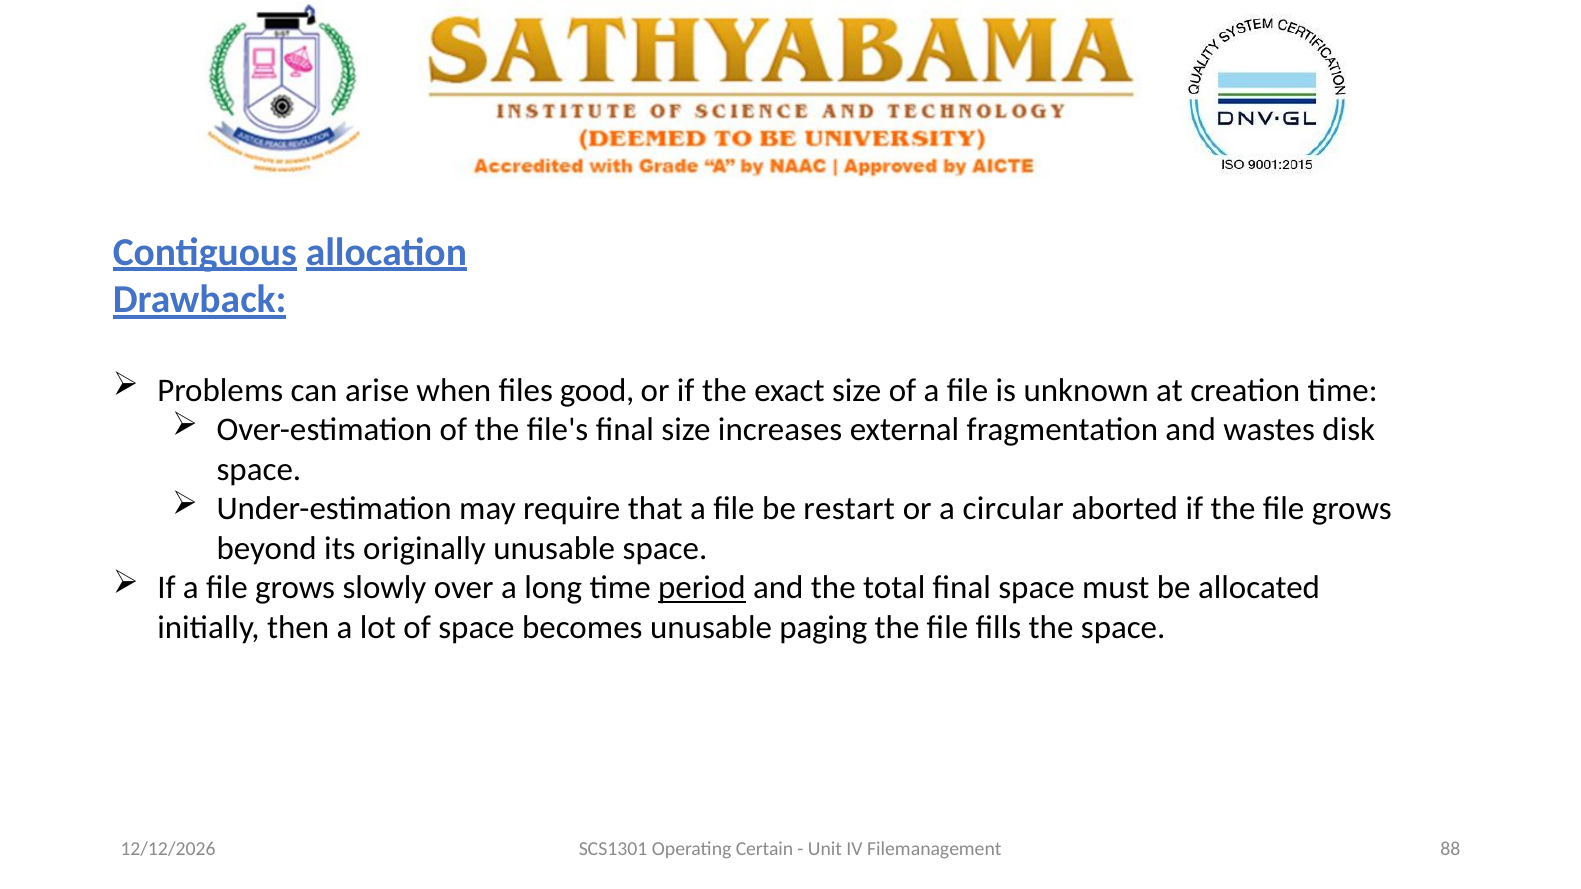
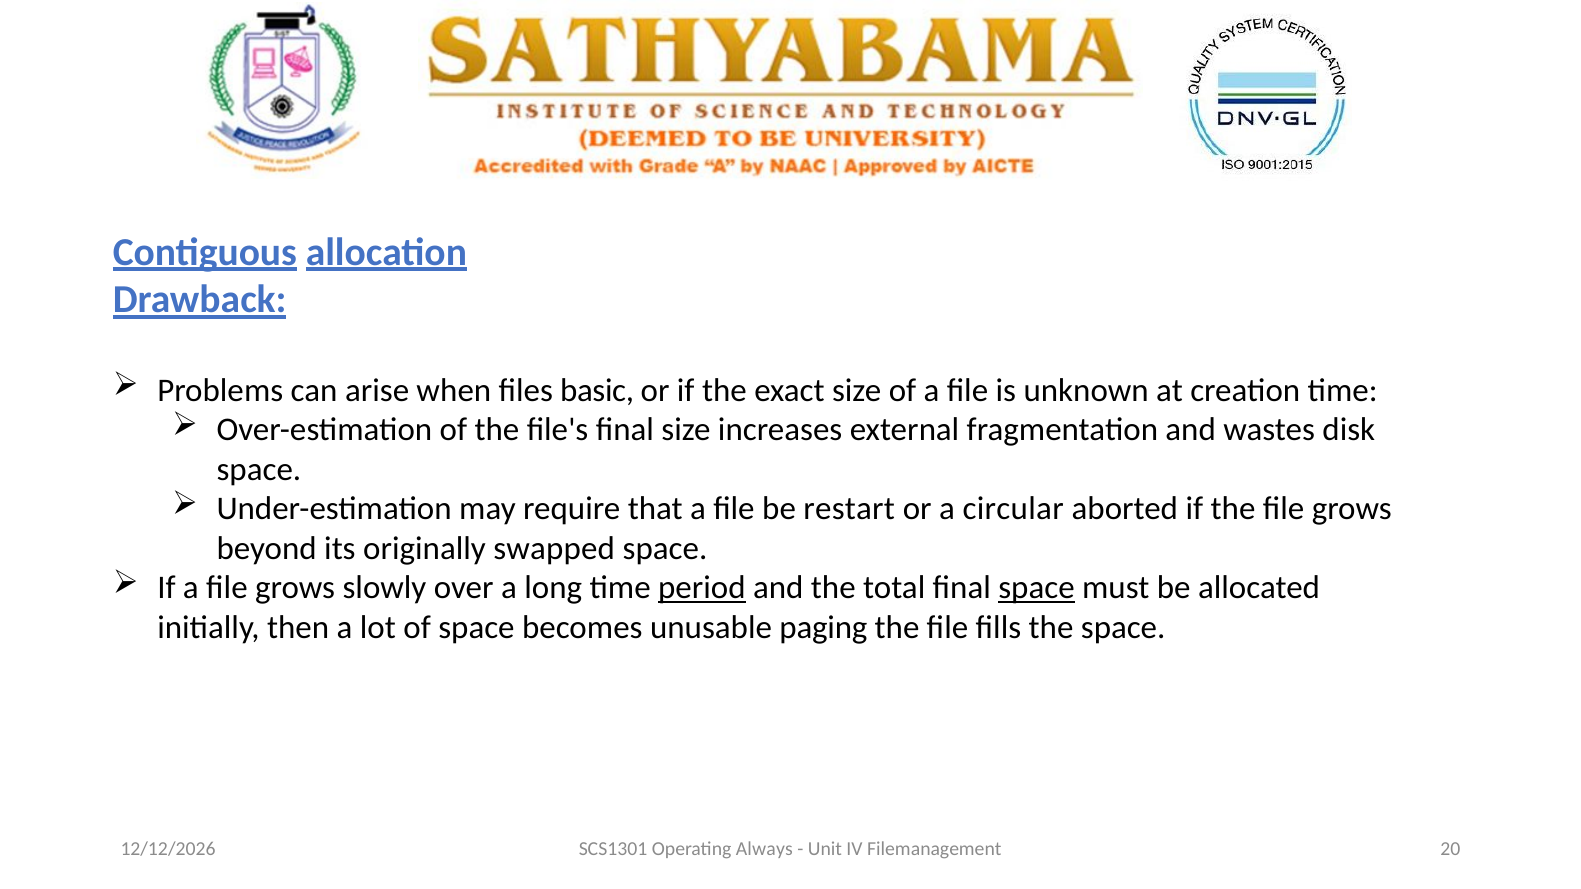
good: good -> basic
originally unusable: unusable -> swapped
space at (1036, 588) underline: none -> present
Certain: Certain -> Always
88: 88 -> 20
